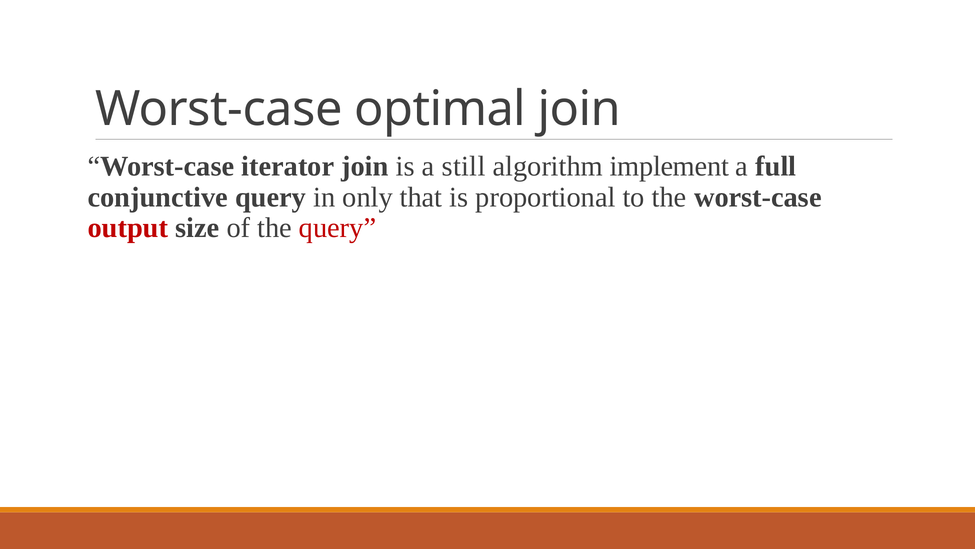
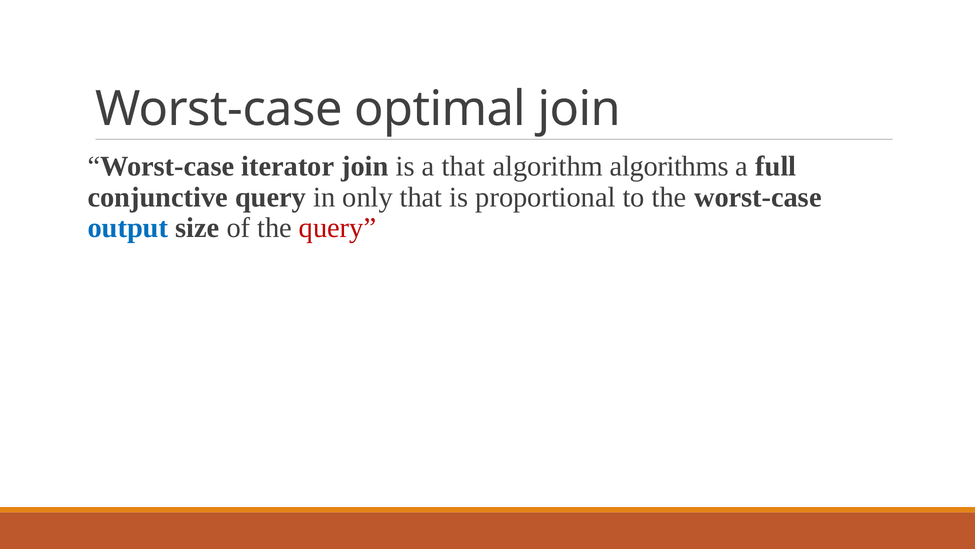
a still: still -> that
implement: implement -> algorithms
output colour: red -> blue
